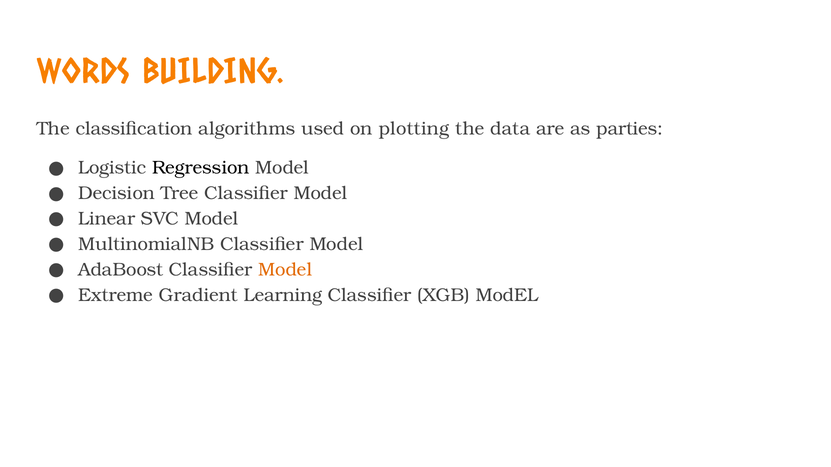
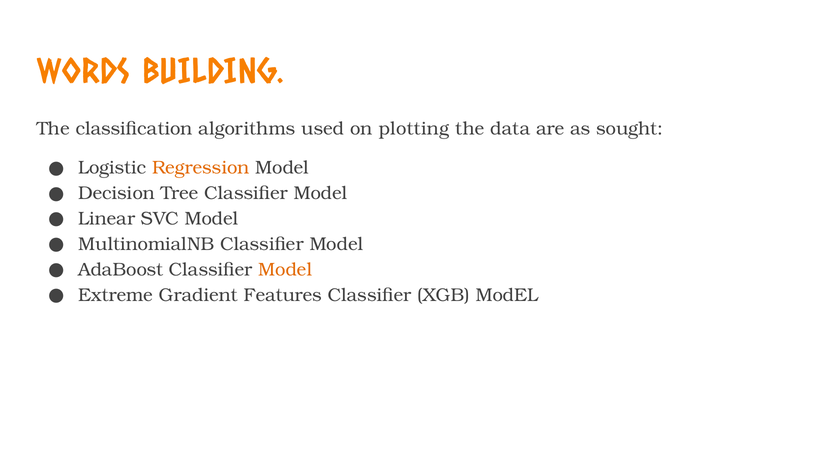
parties: parties -> sought
Regression colour: black -> orange
Learning: Learning -> Features
